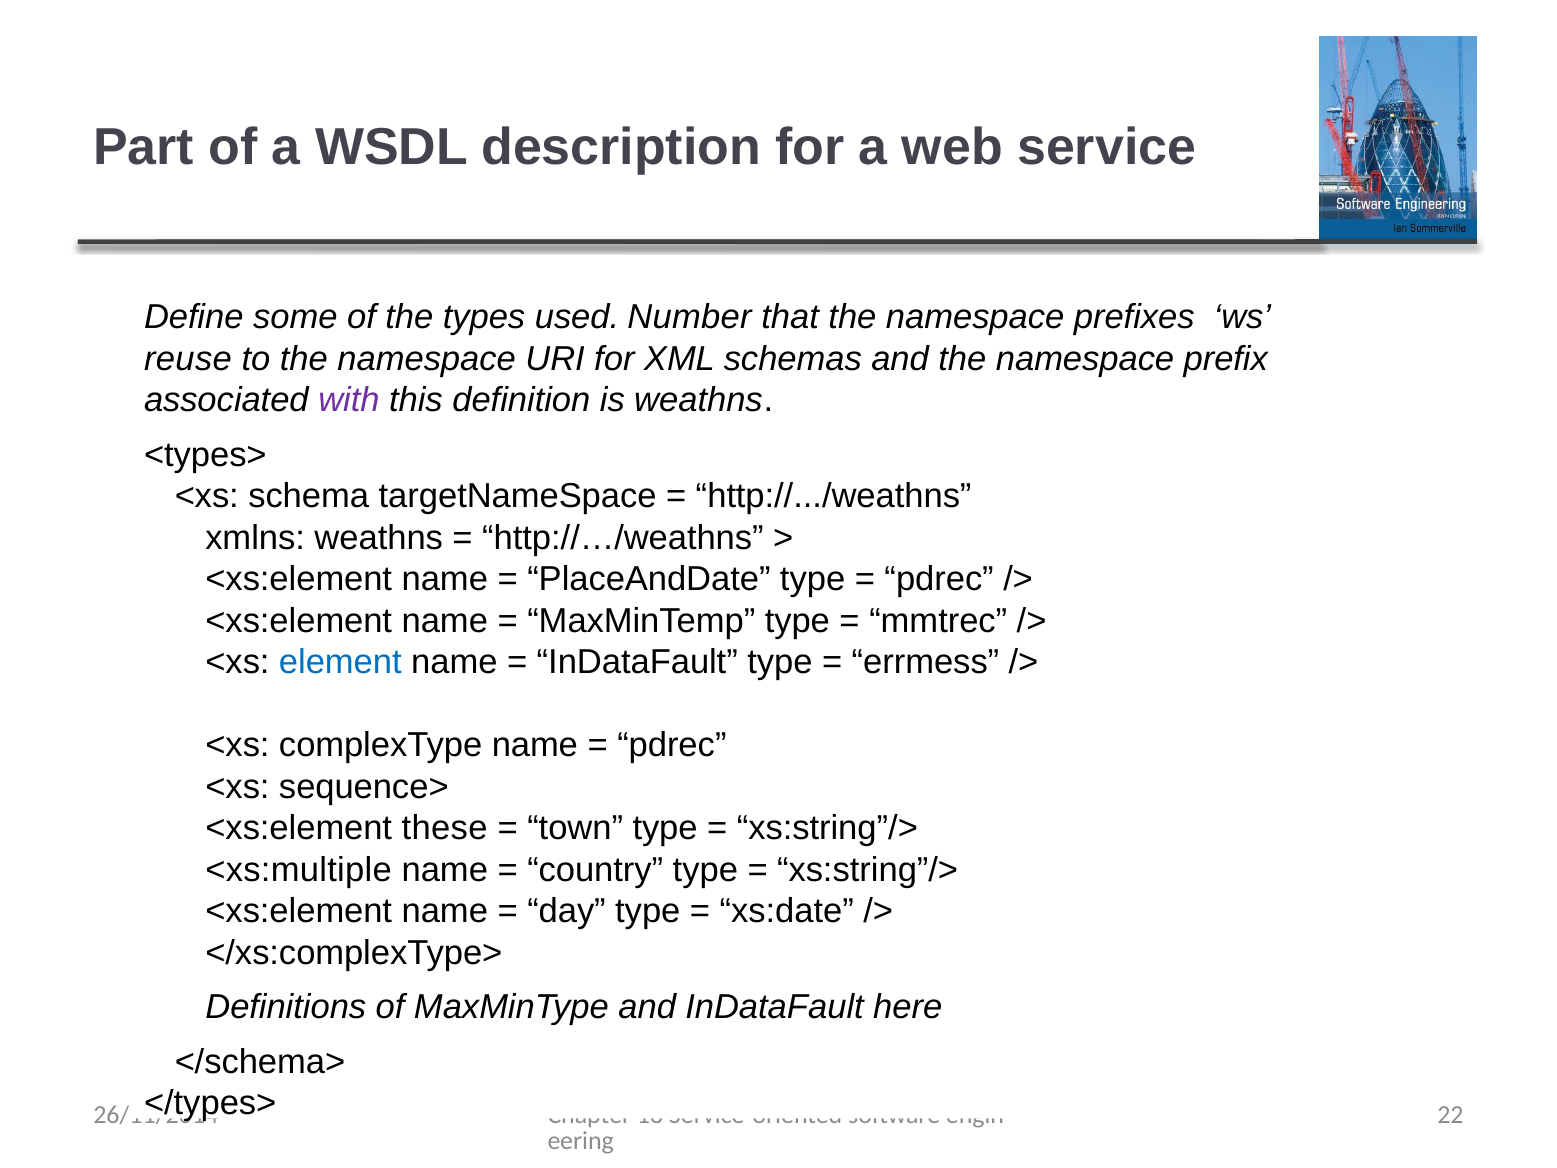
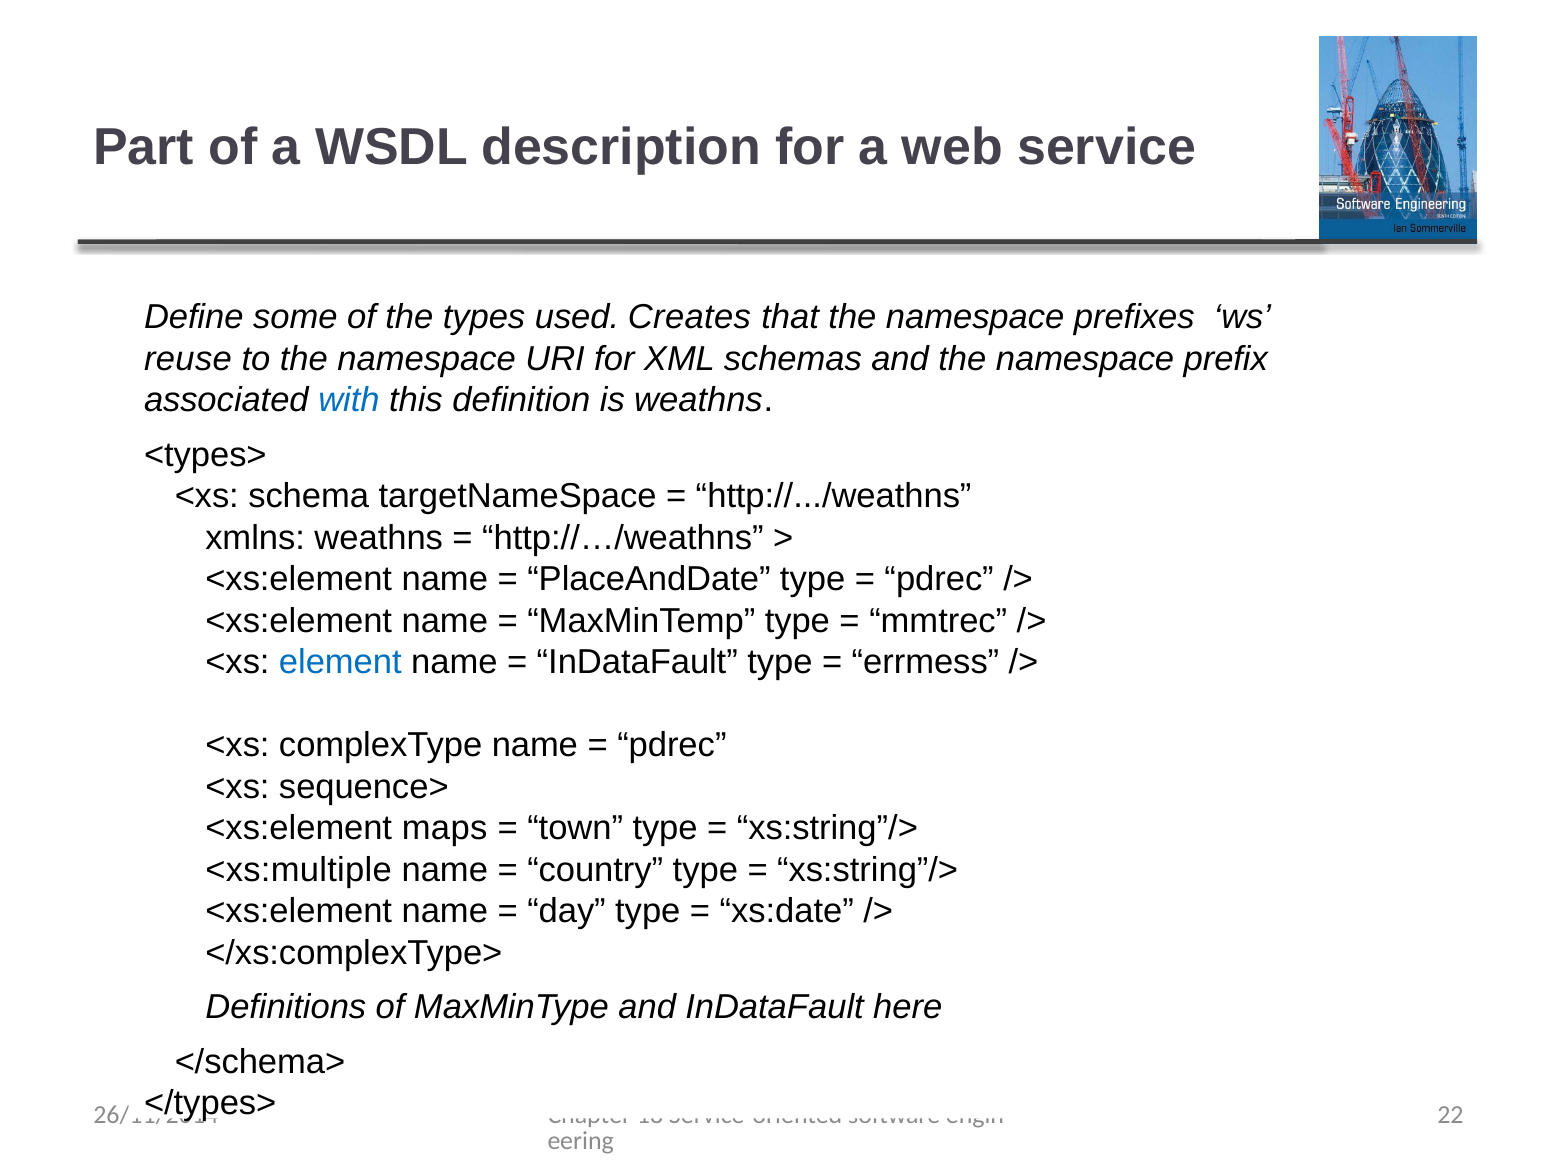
Number: Number -> Creates
with colour: purple -> blue
these: these -> maps
